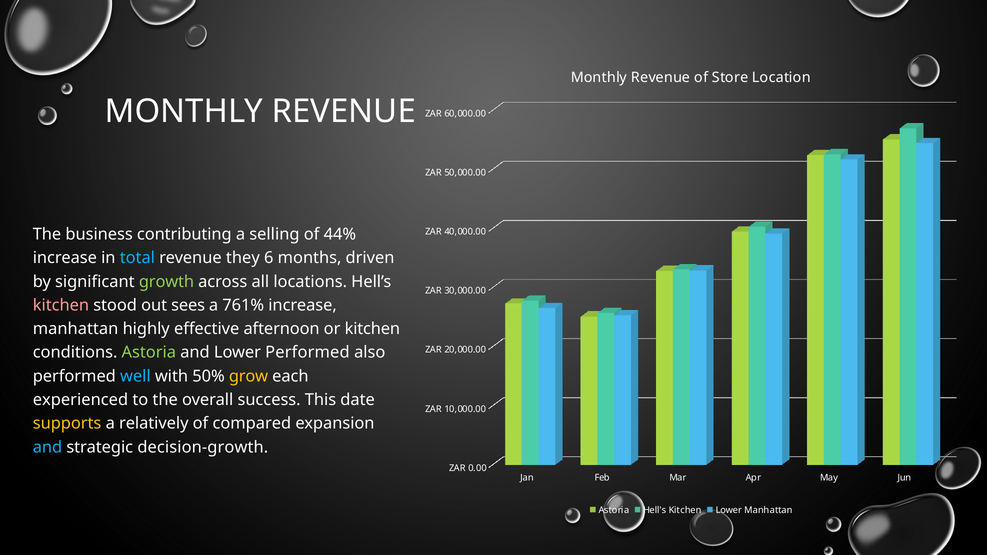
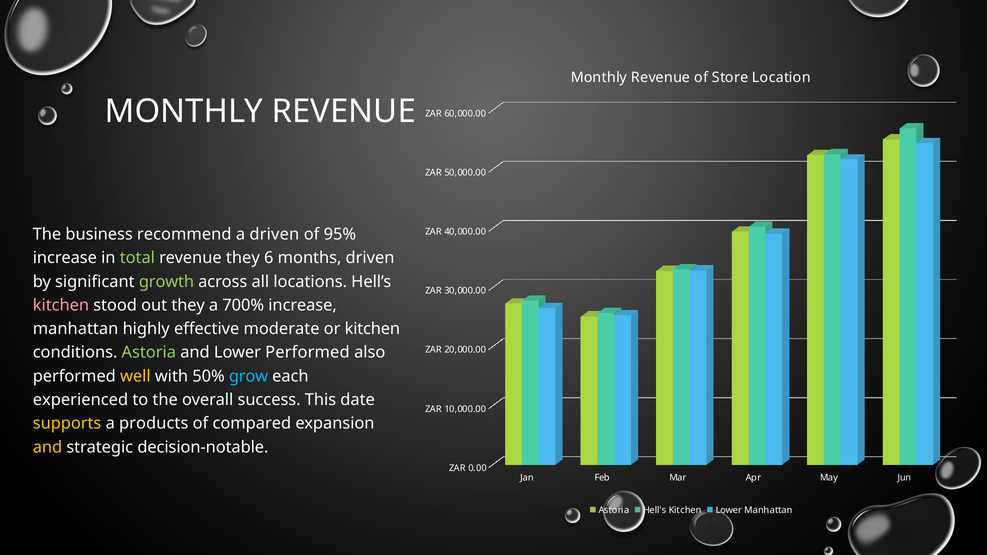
contributing: contributing -> recommend
a selling: selling -> driven
44%: 44% -> 95%
total colour: light blue -> light green
out sees: sees -> they
761%: 761% -> 700%
afternoon: afternoon -> moderate
well colour: light blue -> yellow
grow colour: yellow -> light blue
relatively: relatively -> products
and at (47, 447) colour: light blue -> yellow
decision-growth: decision-growth -> decision-notable
